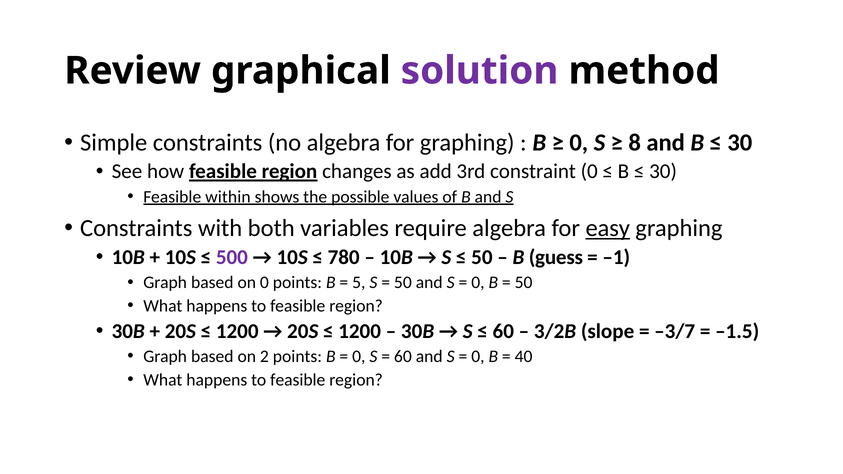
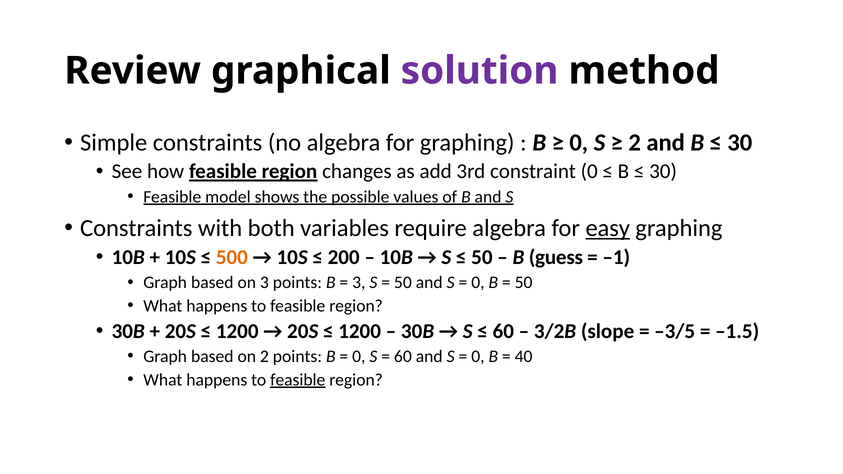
8 at (635, 142): 8 -> 2
within: within -> model
500 colour: purple -> orange
780: 780 -> 200
on 0: 0 -> 3
5 at (359, 283): 5 -> 3
–3/7: –3/7 -> –3/5
feasible at (298, 380) underline: none -> present
